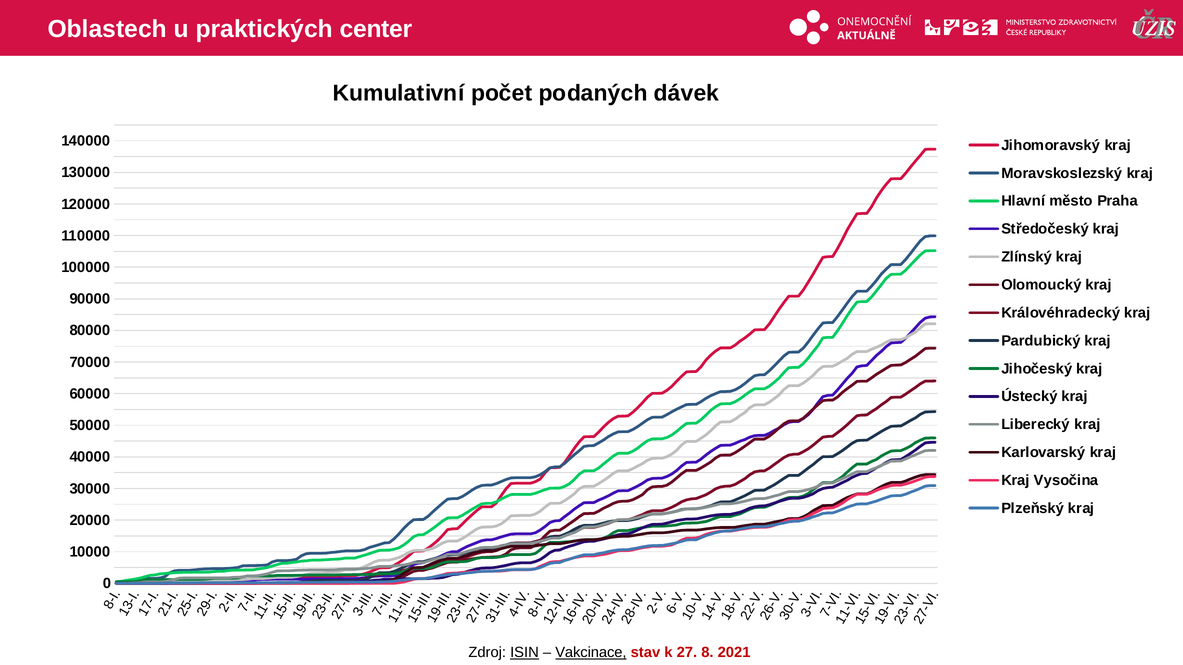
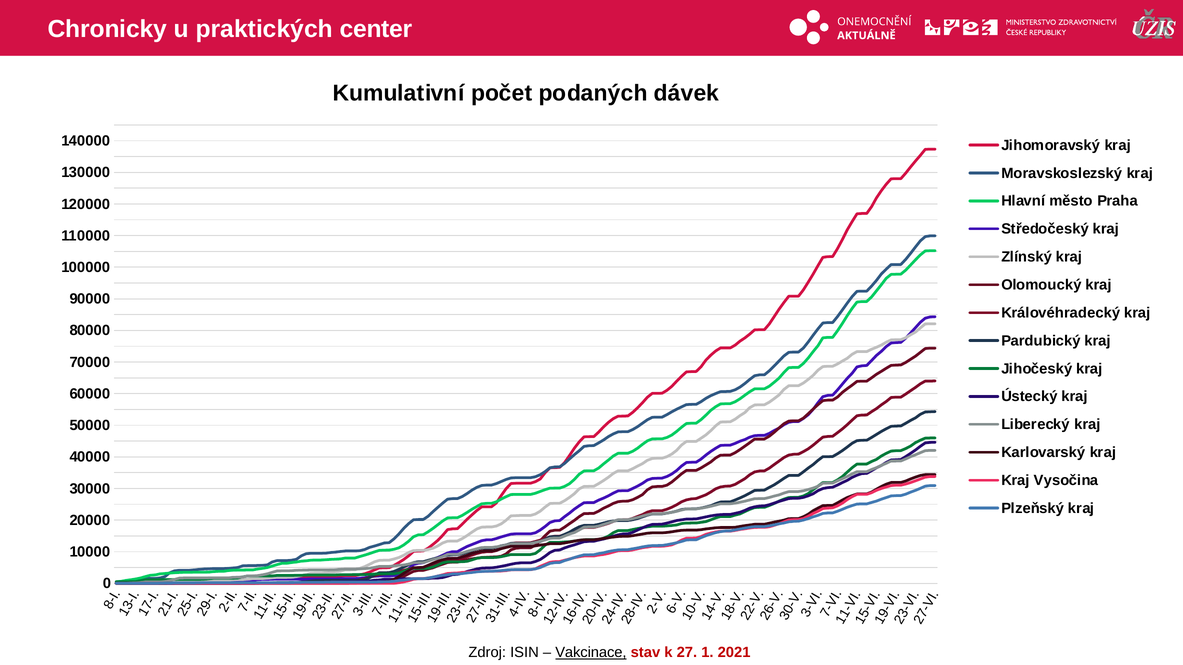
Oblastech: Oblastech -> Chronicky
ISIN underline: present -> none
27 8: 8 -> 1
